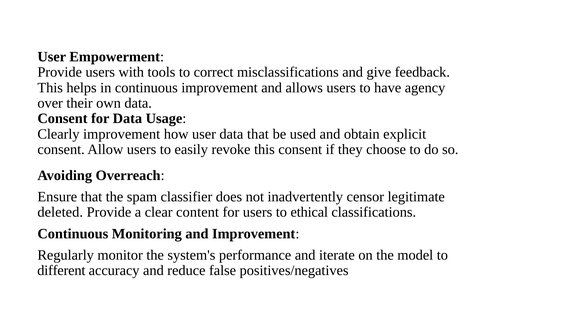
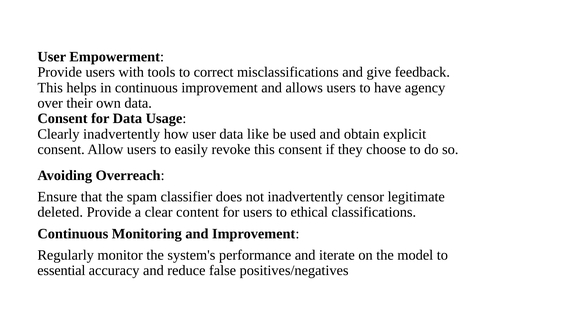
Clearly improvement: improvement -> inadvertently
data that: that -> like
different: different -> essential
